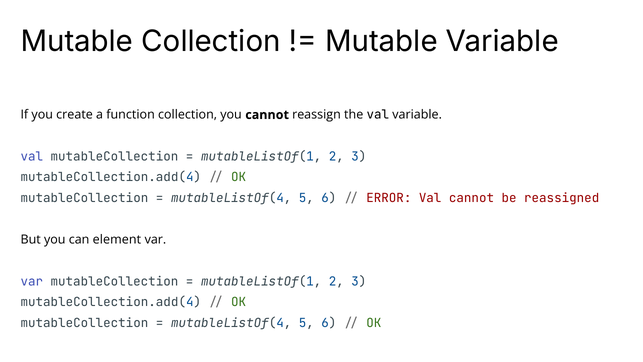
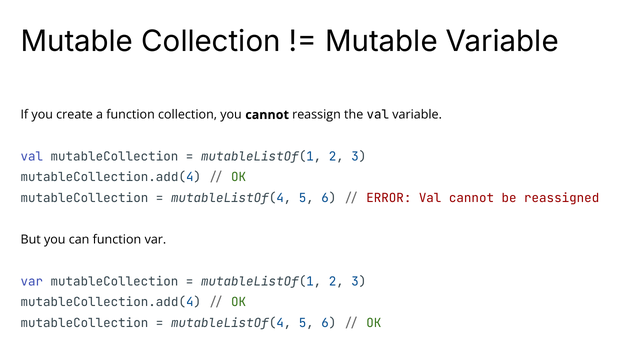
can element: element -> function
